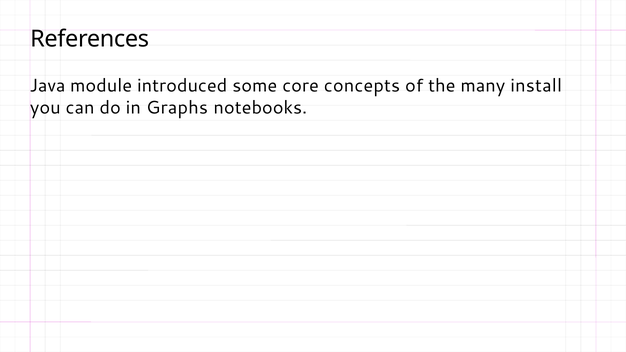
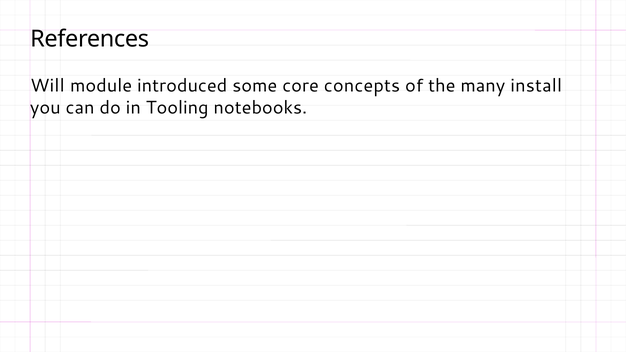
Java: Java -> Will
Graphs: Graphs -> Tooling
